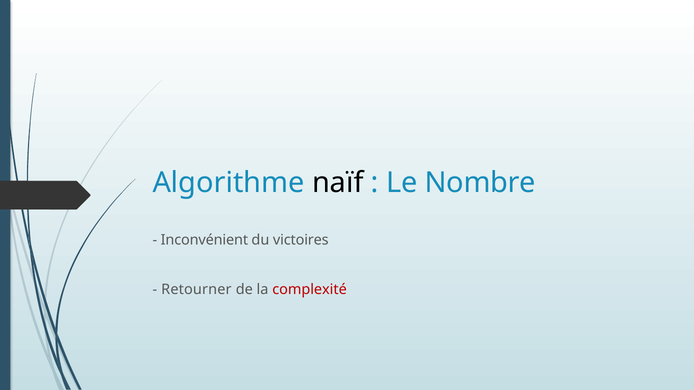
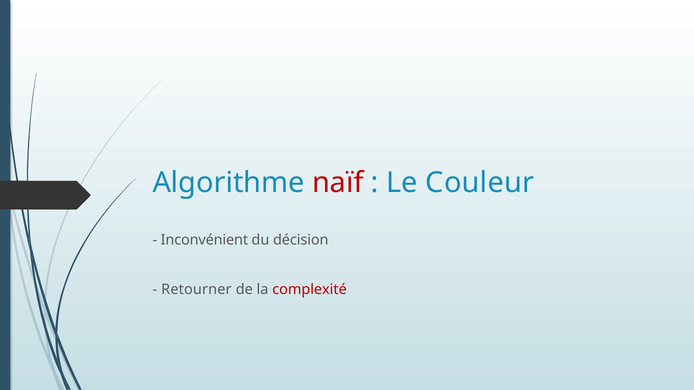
naïf colour: black -> red
Nombre: Nombre -> Couleur
victoires: victoires -> décision
